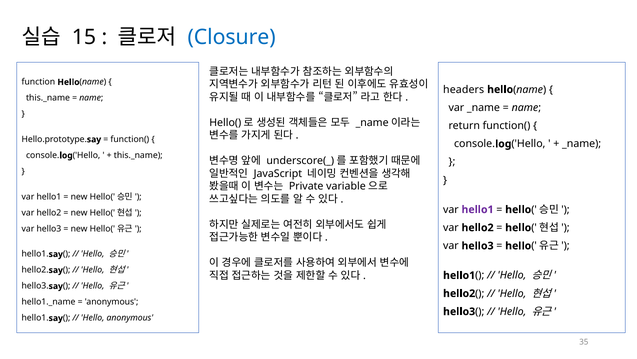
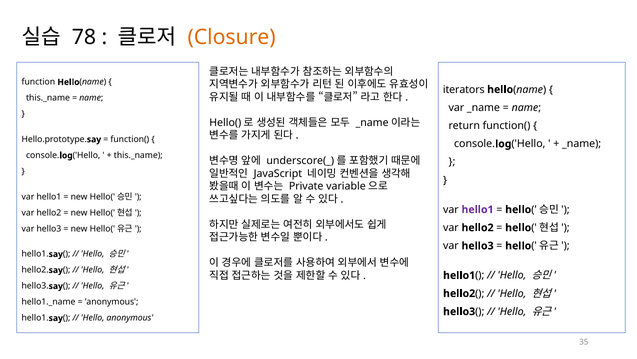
15: 15 -> 78
Closure colour: blue -> orange
headers: headers -> iterators
